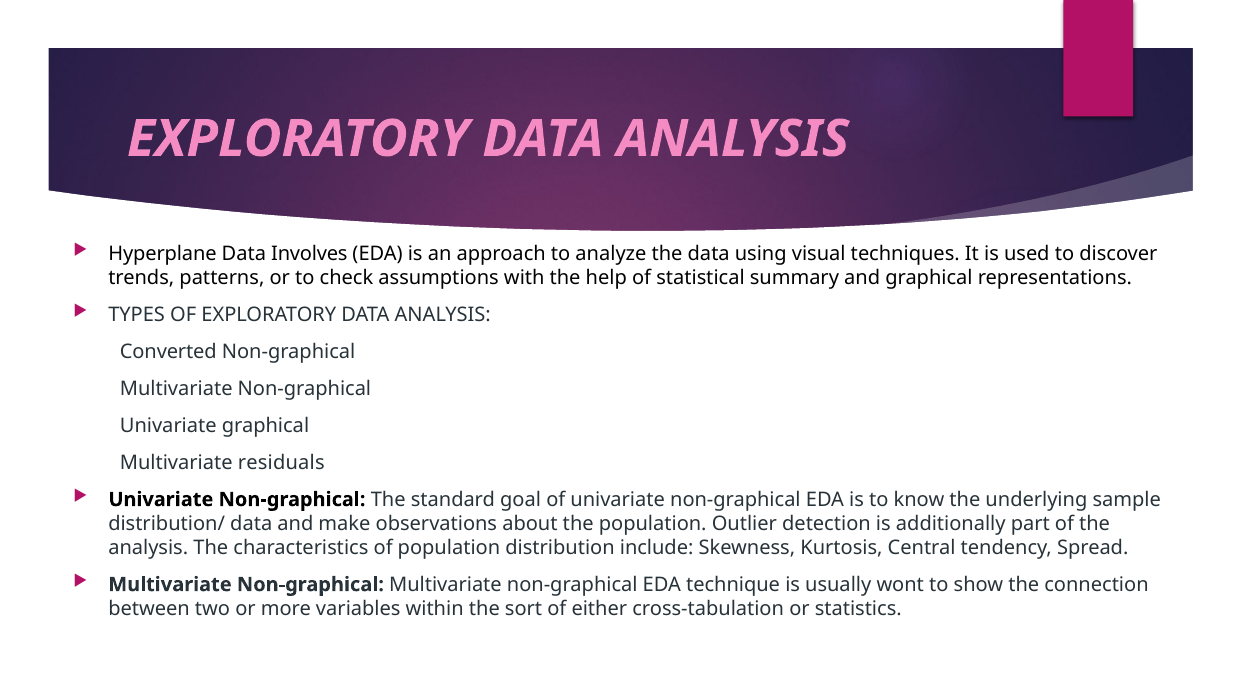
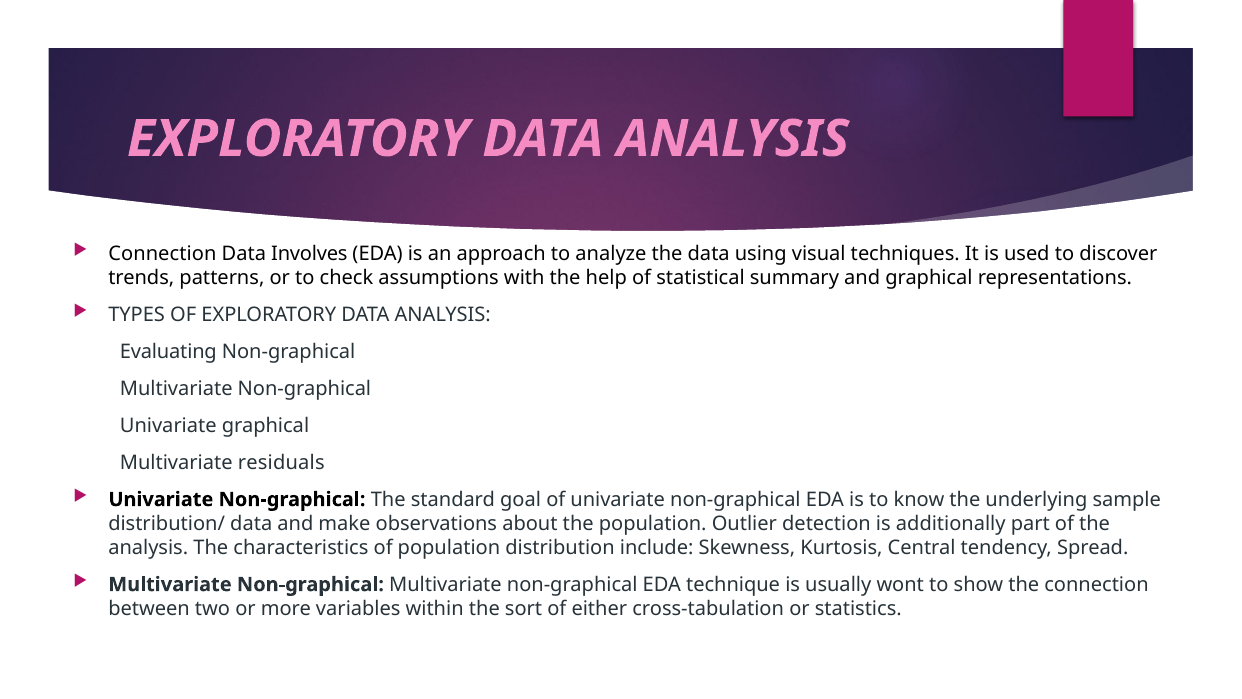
Hyperplane at (162, 253): Hyperplane -> Connection
Converted: Converted -> Evaluating
